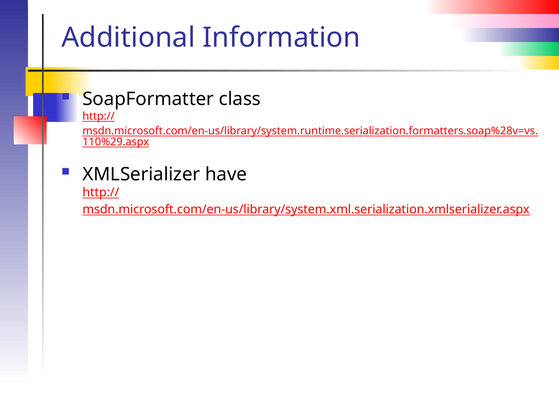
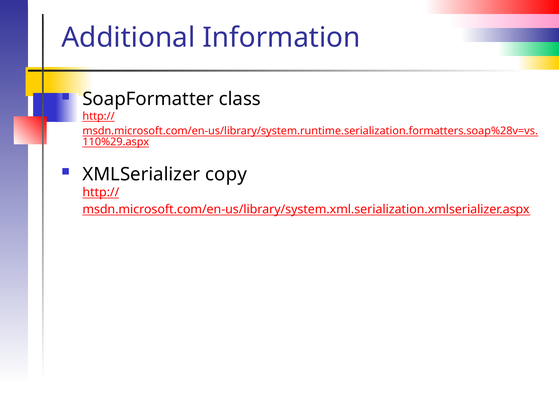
have: have -> copy
